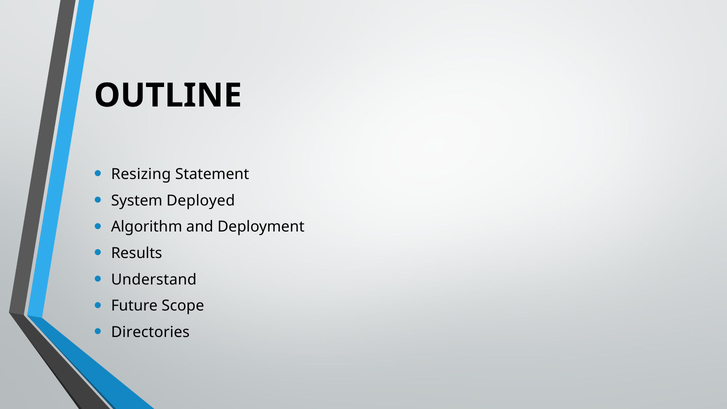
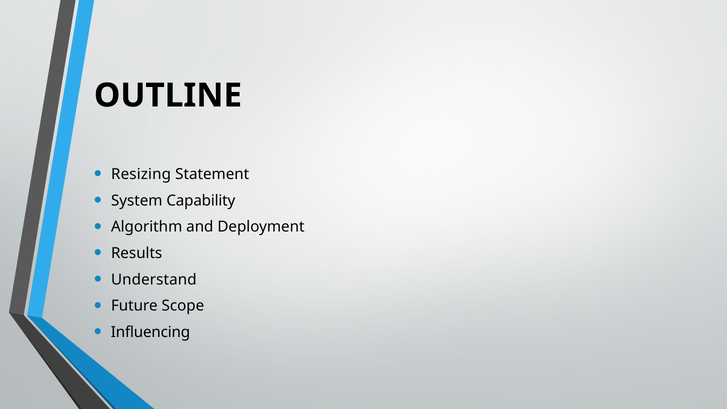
Deployed: Deployed -> Capability
Directories: Directories -> Influencing
